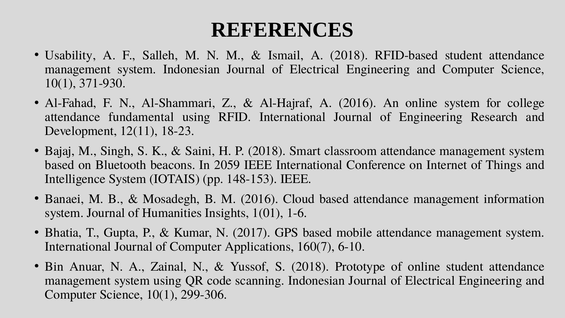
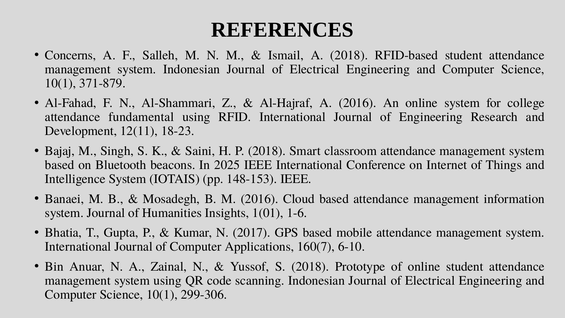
Usability: Usability -> Concerns
371-930: 371-930 -> 371-879
2059: 2059 -> 2025
